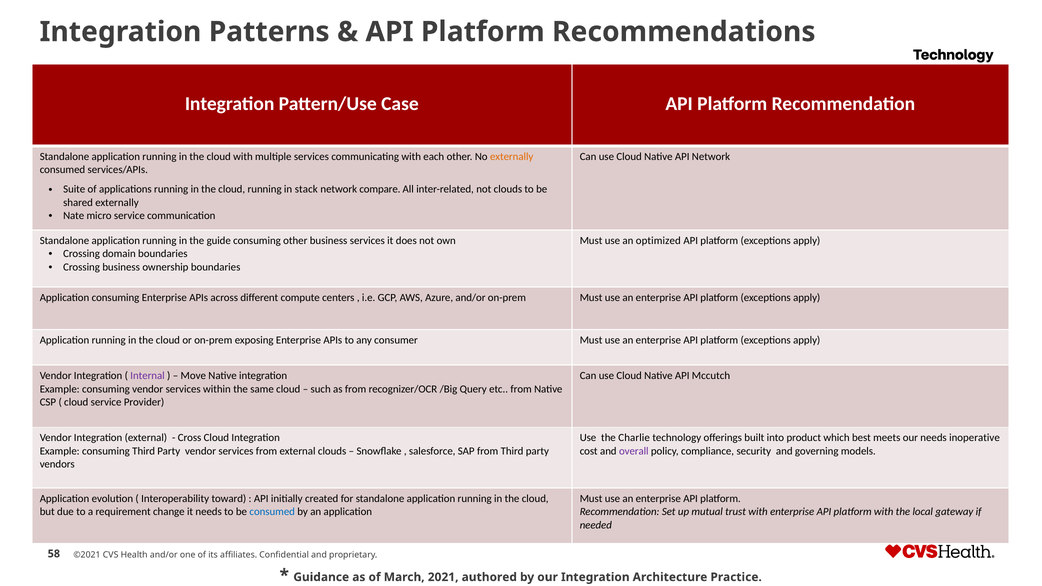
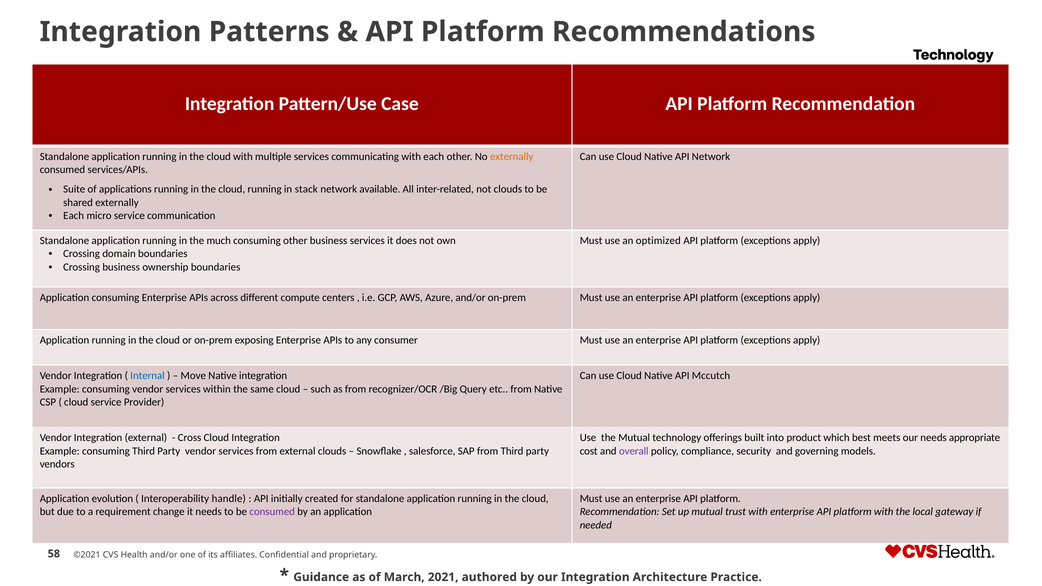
compare: compare -> available
Nate at (74, 216): Nate -> Each
guide: guide -> much
Internal colour: purple -> blue
the Charlie: Charlie -> Mutual
inoperative: inoperative -> appropriate
toward: toward -> handle
consumed at (272, 512) colour: blue -> purple
